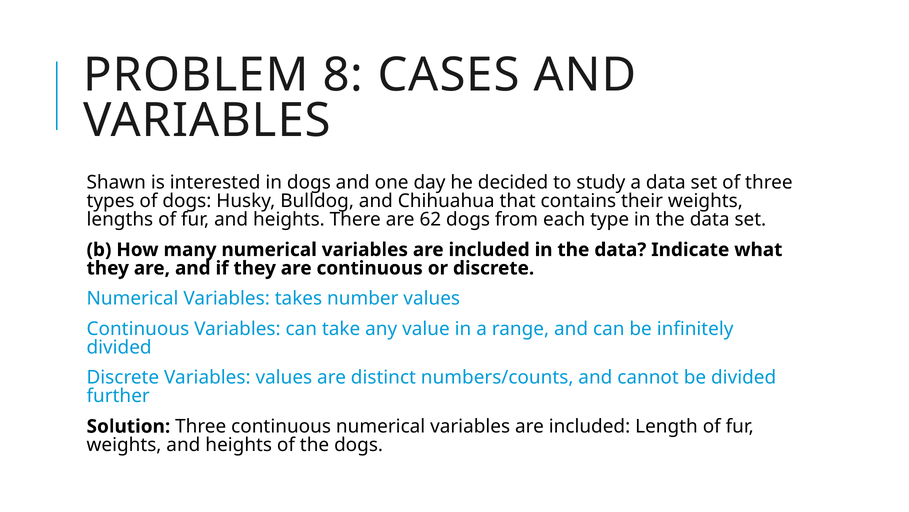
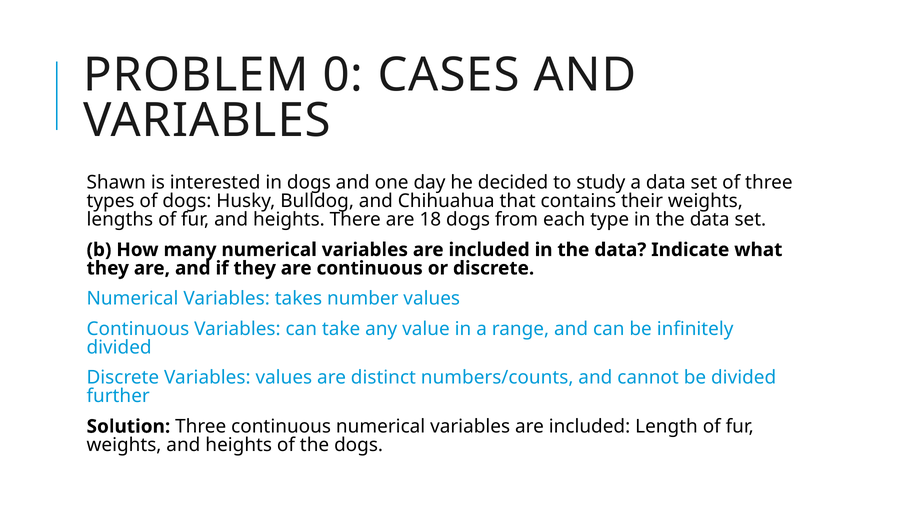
8: 8 -> 0
62: 62 -> 18
